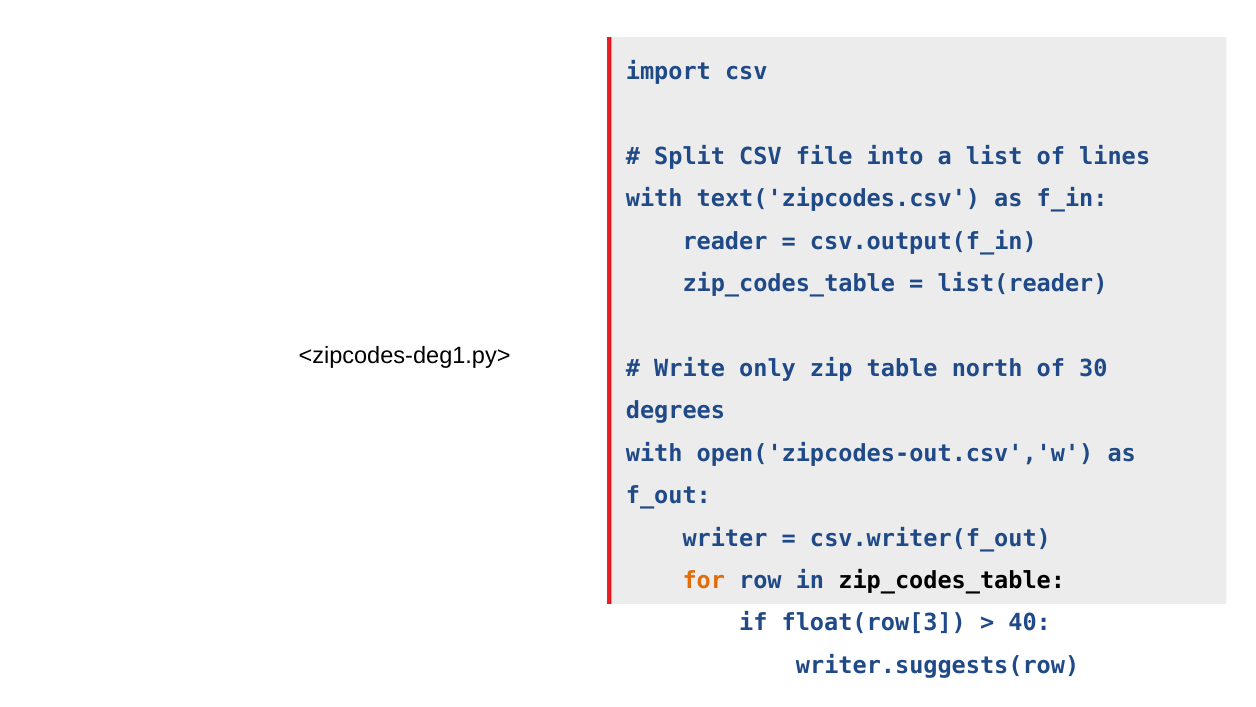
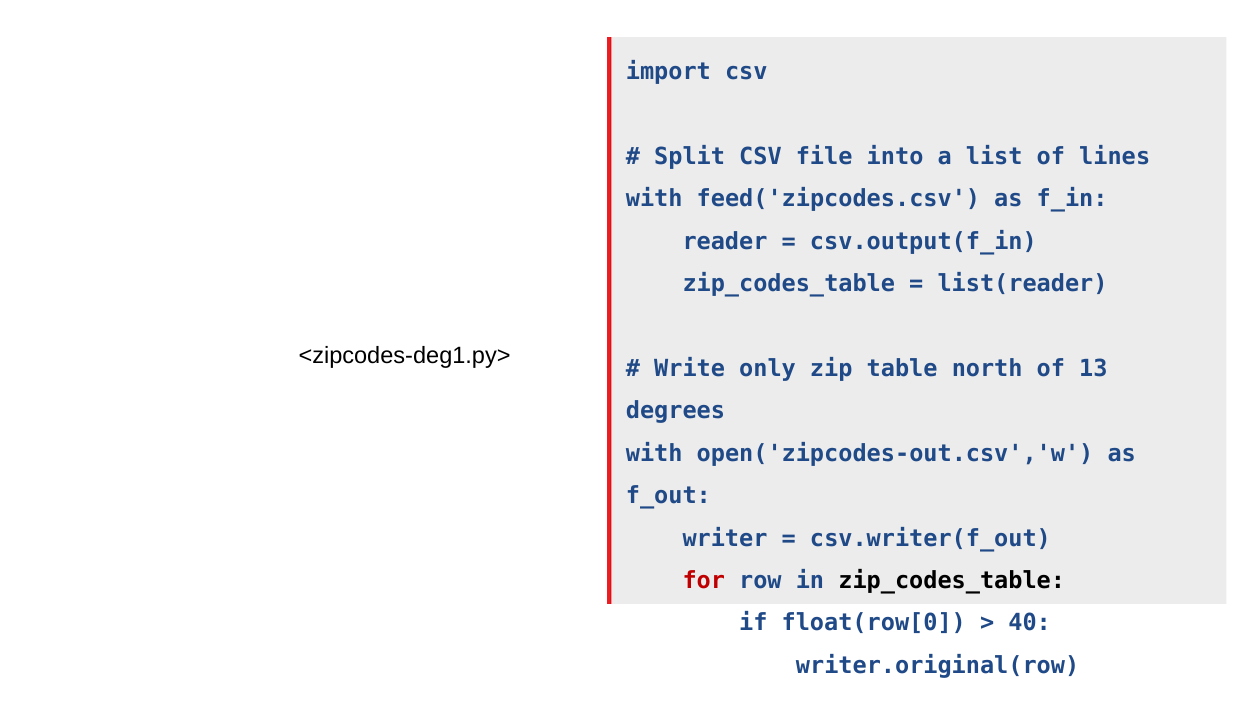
text('zipcodes.csv: text('zipcodes.csv -> feed('zipcodes.csv
30: 30 -> 13
for colour: orange -> red
float(row[3: float(row[3 -> float(row[0
writer.suggests(row: writer.suggests(row -> writer.original(row
